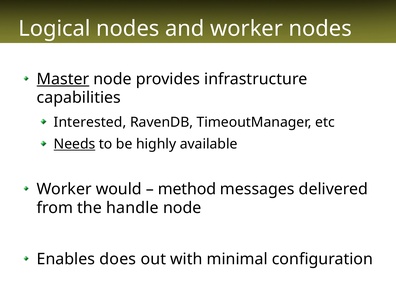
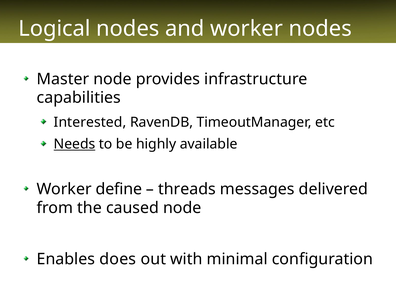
Master underline: present -> none
would: would -> define
method: method -> threads
handle: handle -> caused
